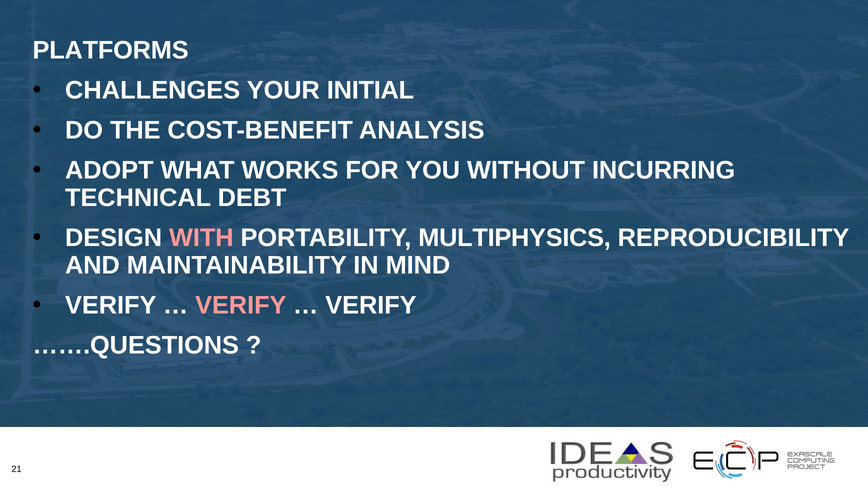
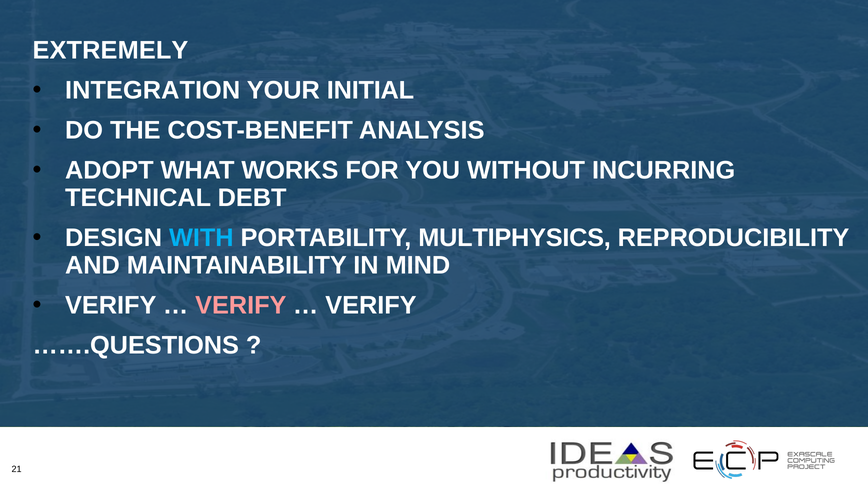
PLATFORMS: PLATFORMS -> EXTREMELY
CHALLENGES: CHALLENGES -> INTEGRATION
WITH colour: pink -> light blue
